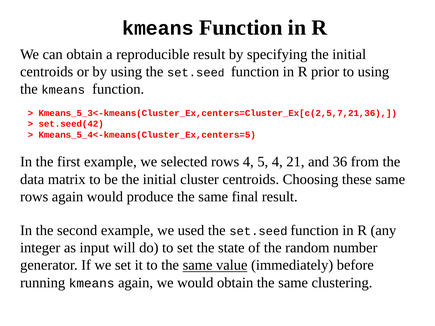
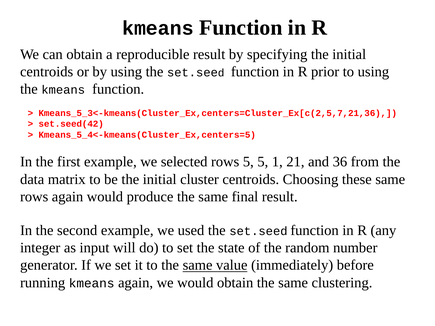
rows 4: 4 -> 5
5 4: 4 -> 1
